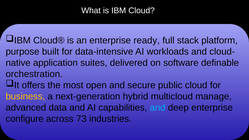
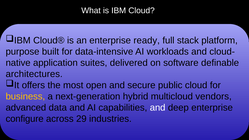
orchestration: orchestration -> architectures
manage: manage -> vendors
and at (158, 108) colour: light blue -> white
73: 73 -> 29
